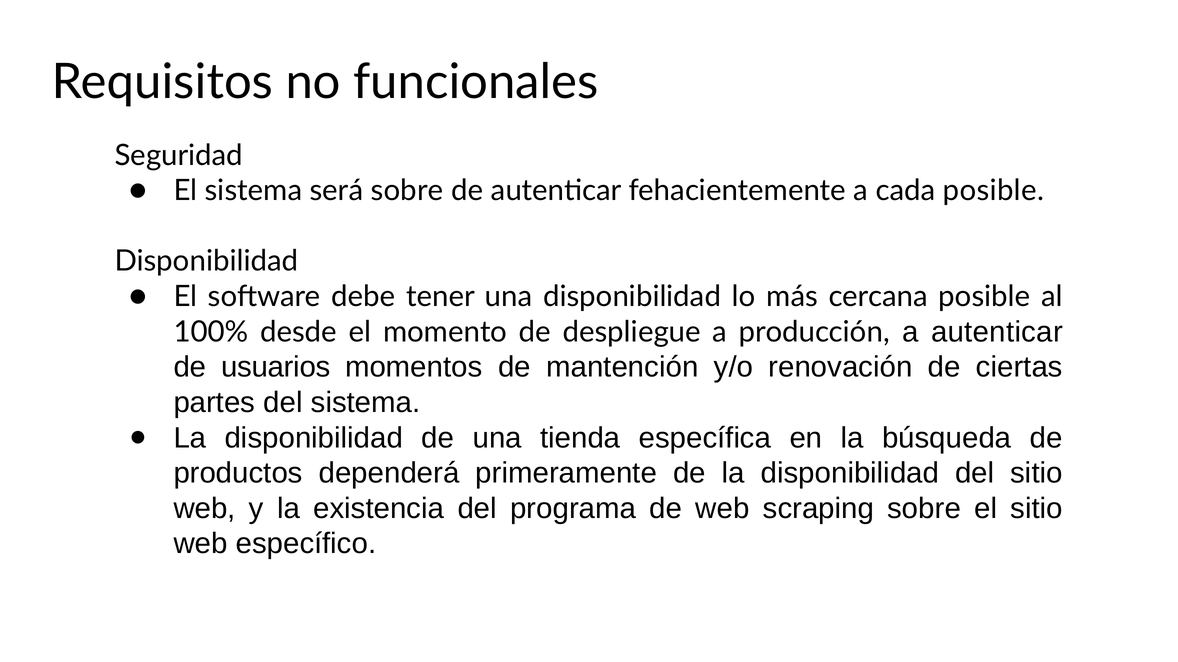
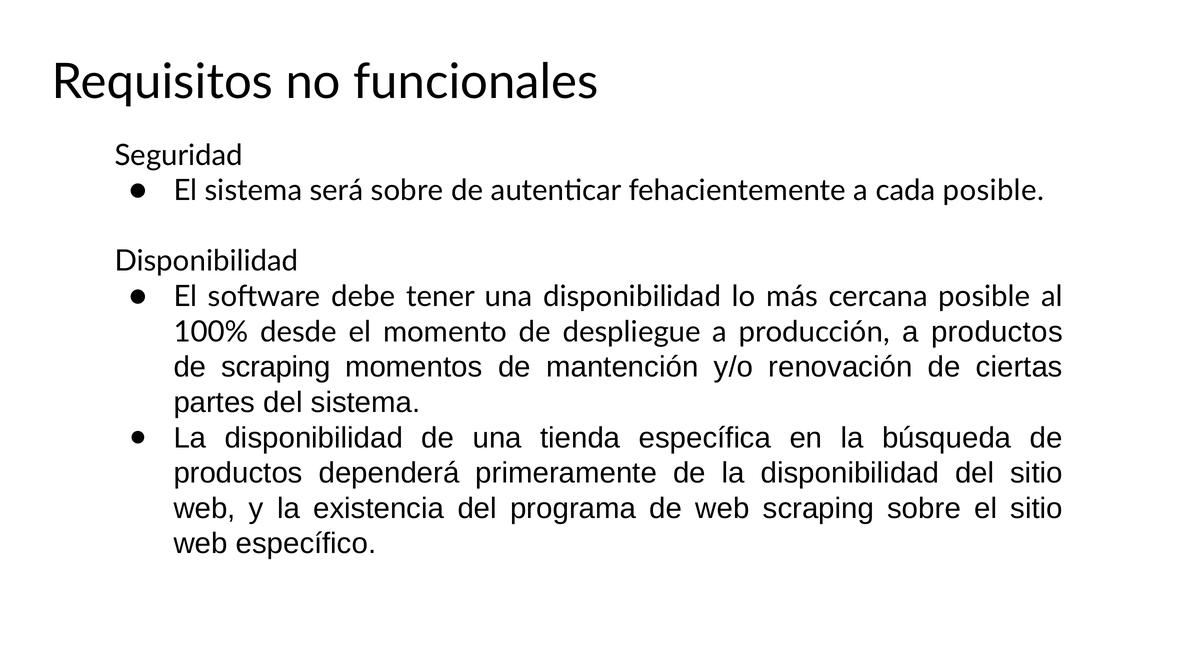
a autenticar: autenticar -> productos
de usuarios: usuarios -> scraping
